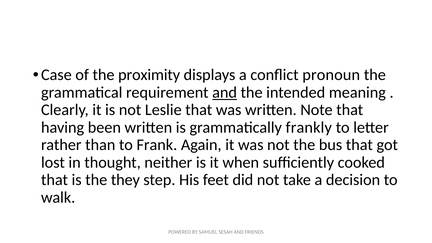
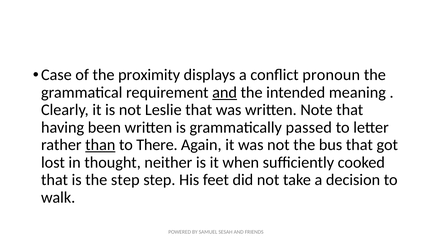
frankly: frankly -> passed
than underline: none -> present
Frank: Frank -> There
the they: they -> step
